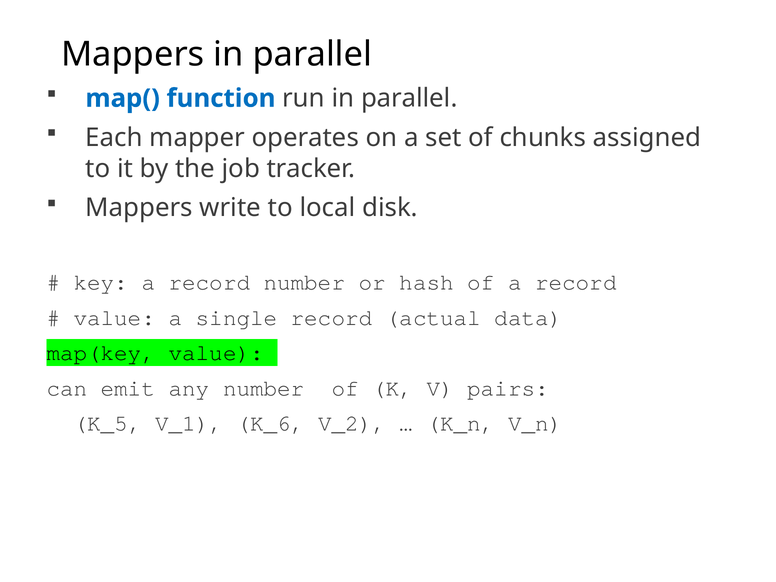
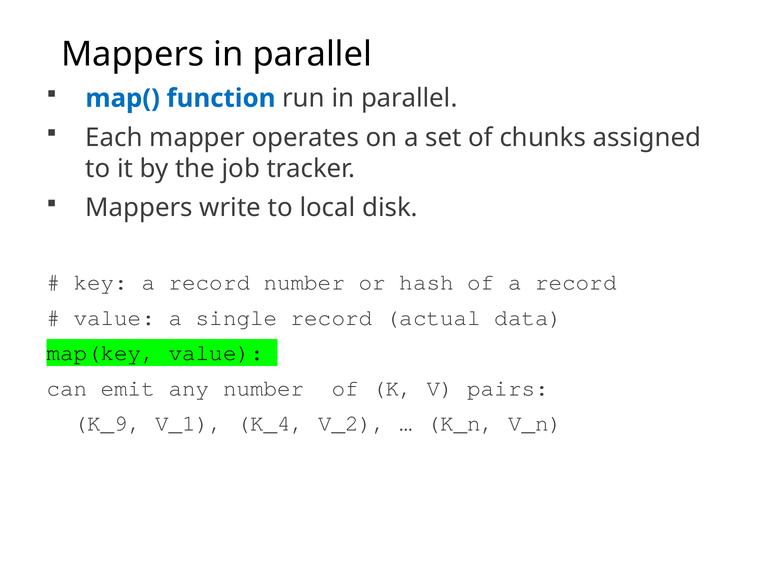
K_5: K_5 -> K_9
K_6: K_6 -> K_4
